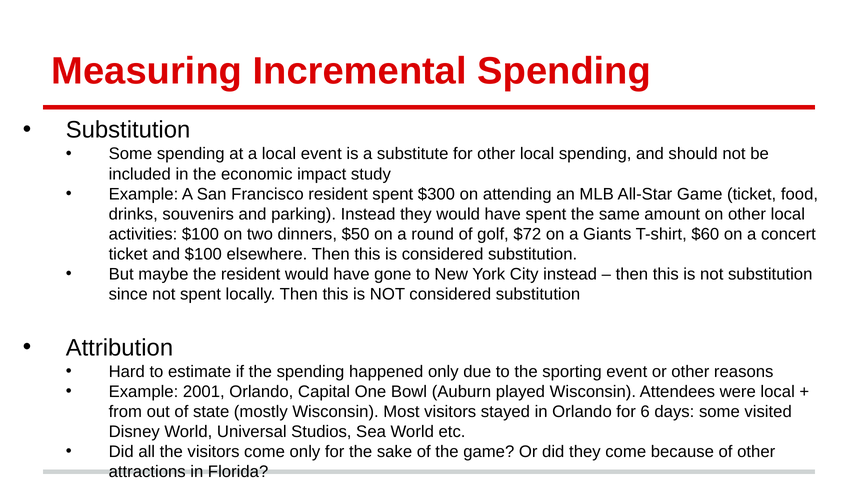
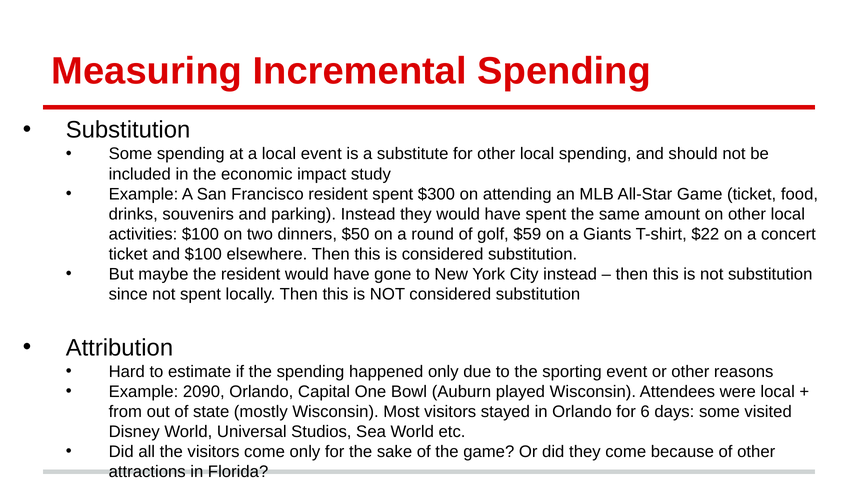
$72: $72 -> $59
$60: $60 -> $22
2001: 2001 -> 2090
